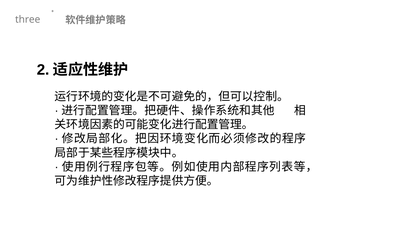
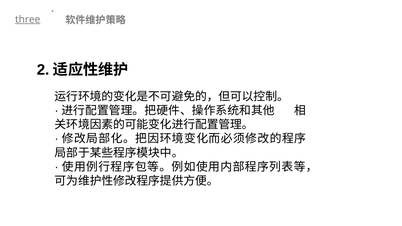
three underline: none -> present
